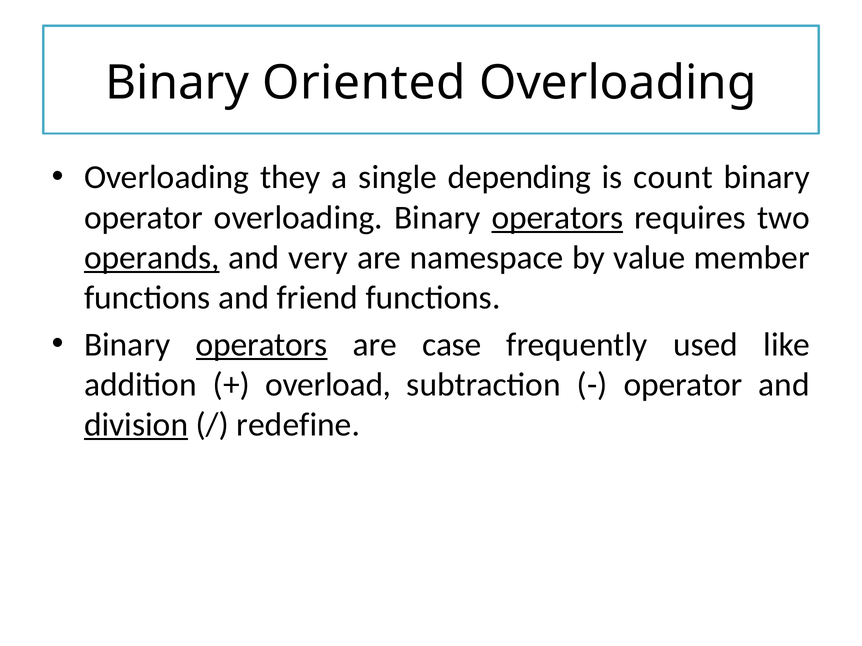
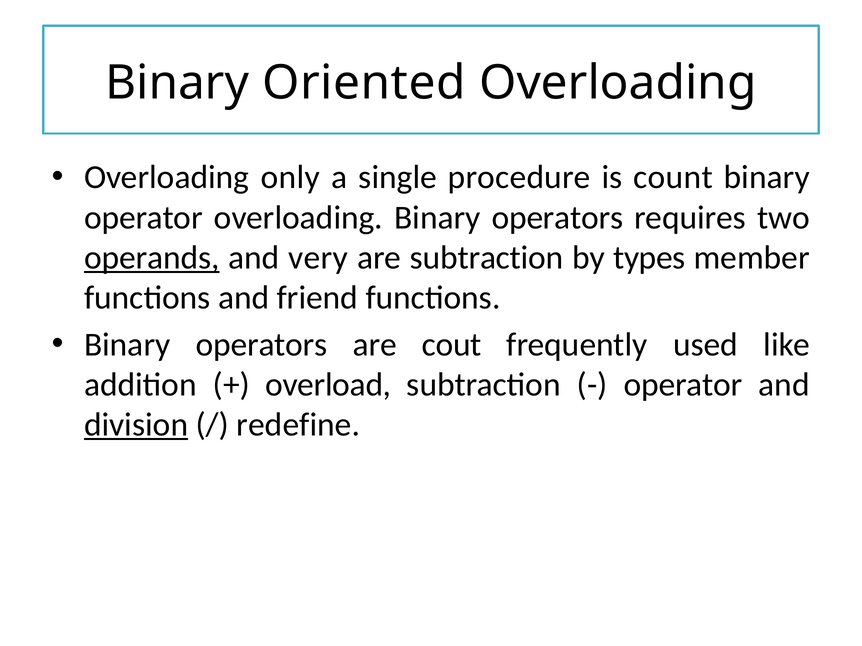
they: they -> only
depending: depending -> procedure
operators at (557, 218) underline: present -> none
are namespace: namespace -> subtraction
value: value -> types
operators at (262, 345) underline: present -> none
case: case -> cout
